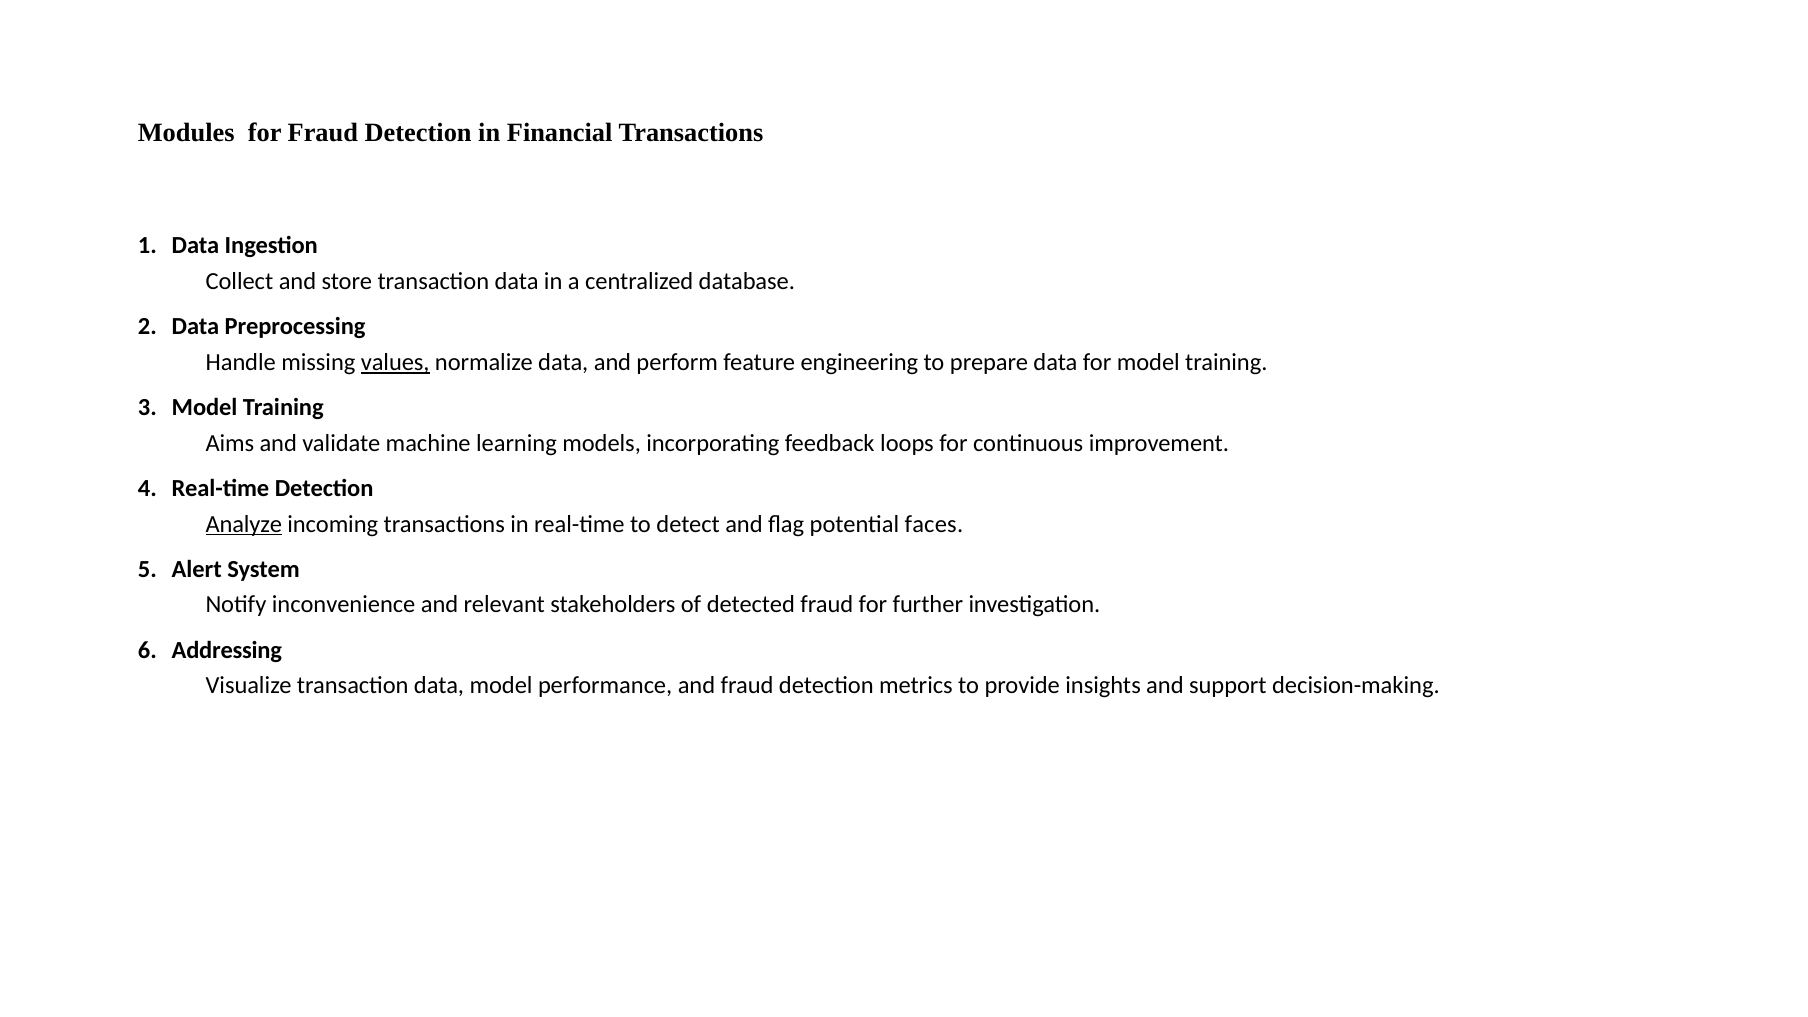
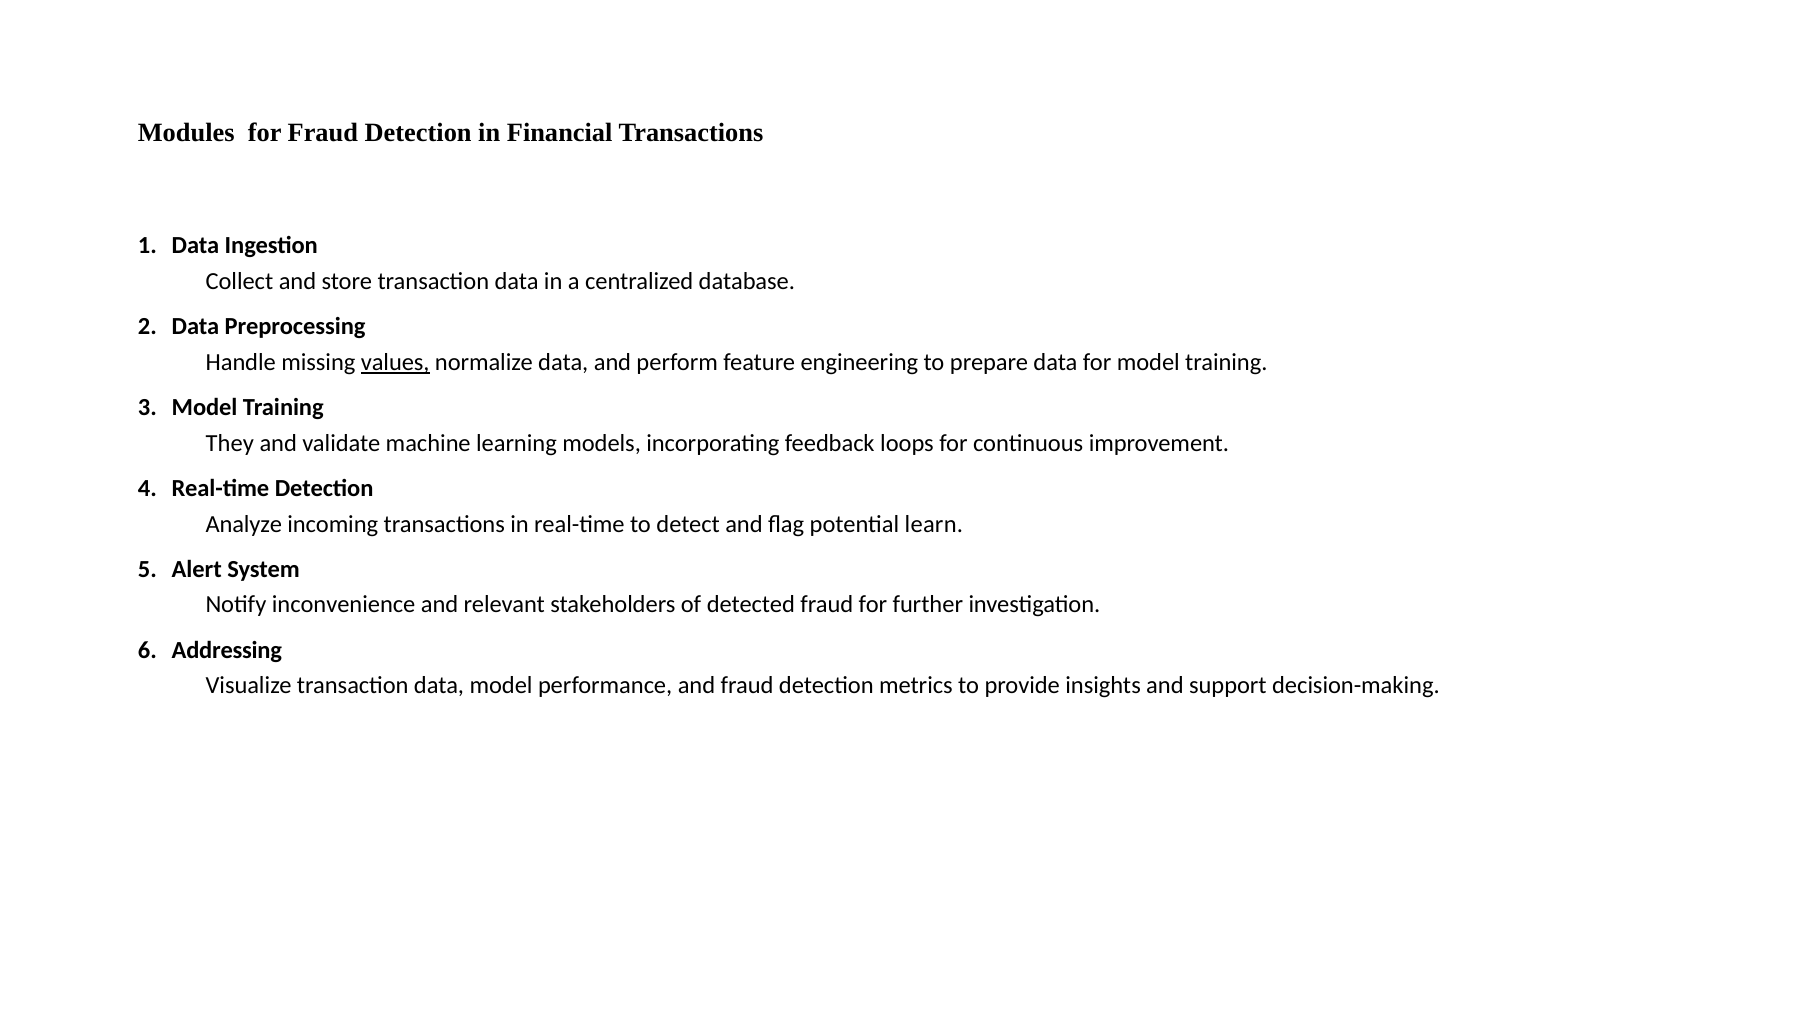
Aims: Aims -> They
Analyze underline: present -> none
faces: faces -> learn
